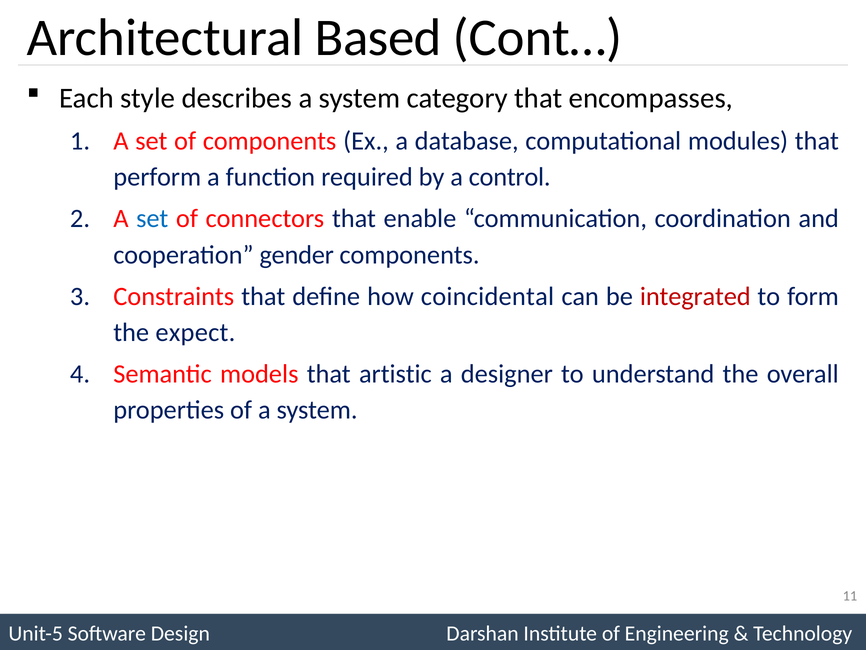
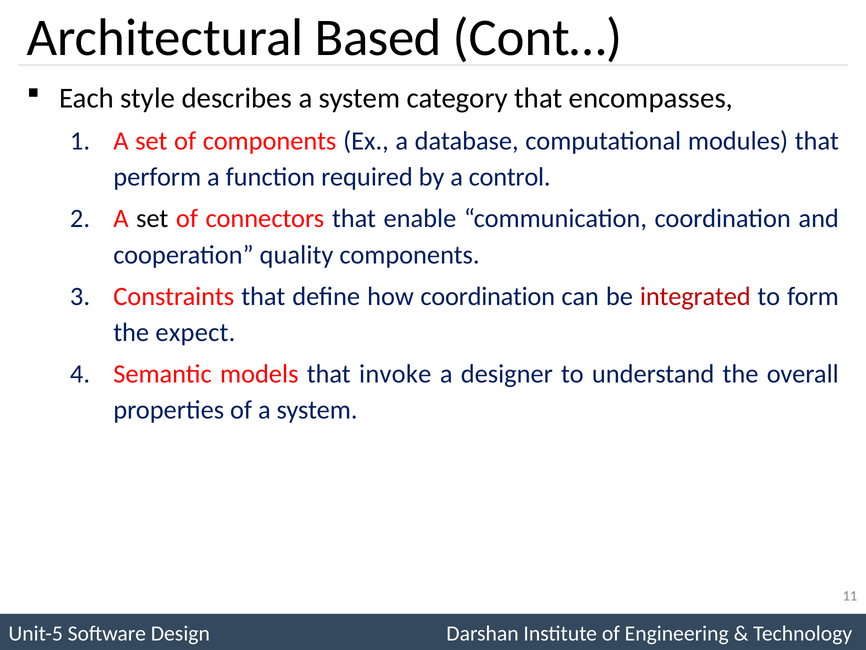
set at (152, 218) colour: blue -> black
gender: gender -> quality
how coincidental: coincidental -> coordination
artistic: artistic -> invoke
